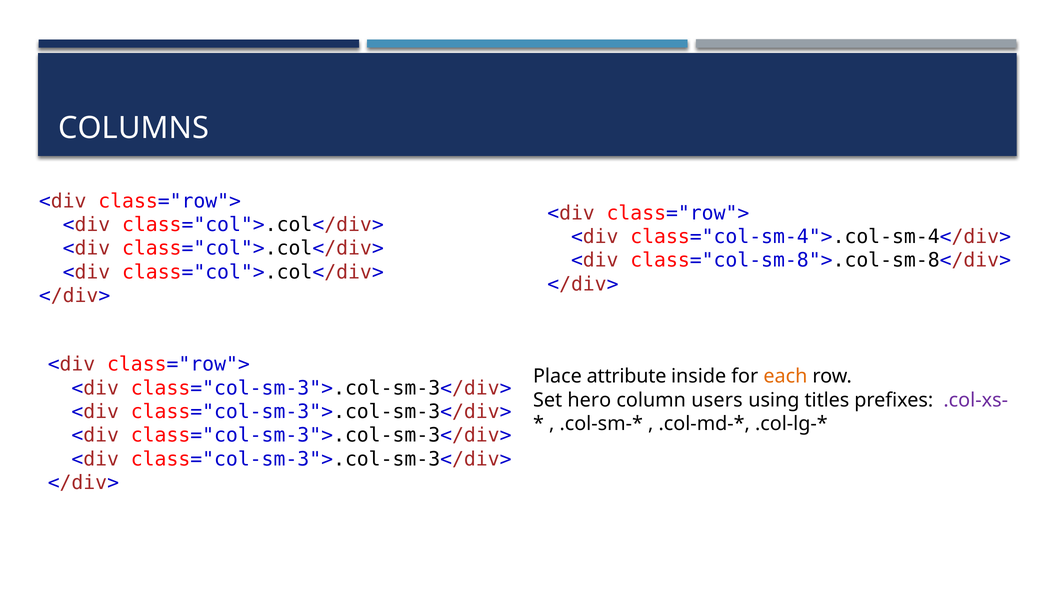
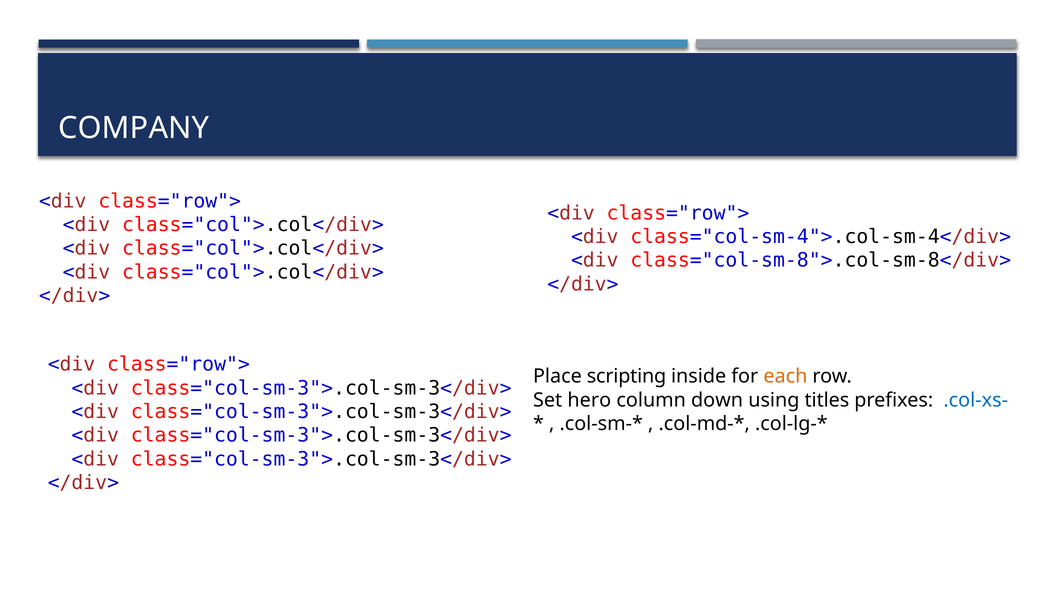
COLUMNS: COLUMNS -> COMPANY
attribute: attribute -> scripting
users: users -> down
.col-xs- colour: purple -> blue
